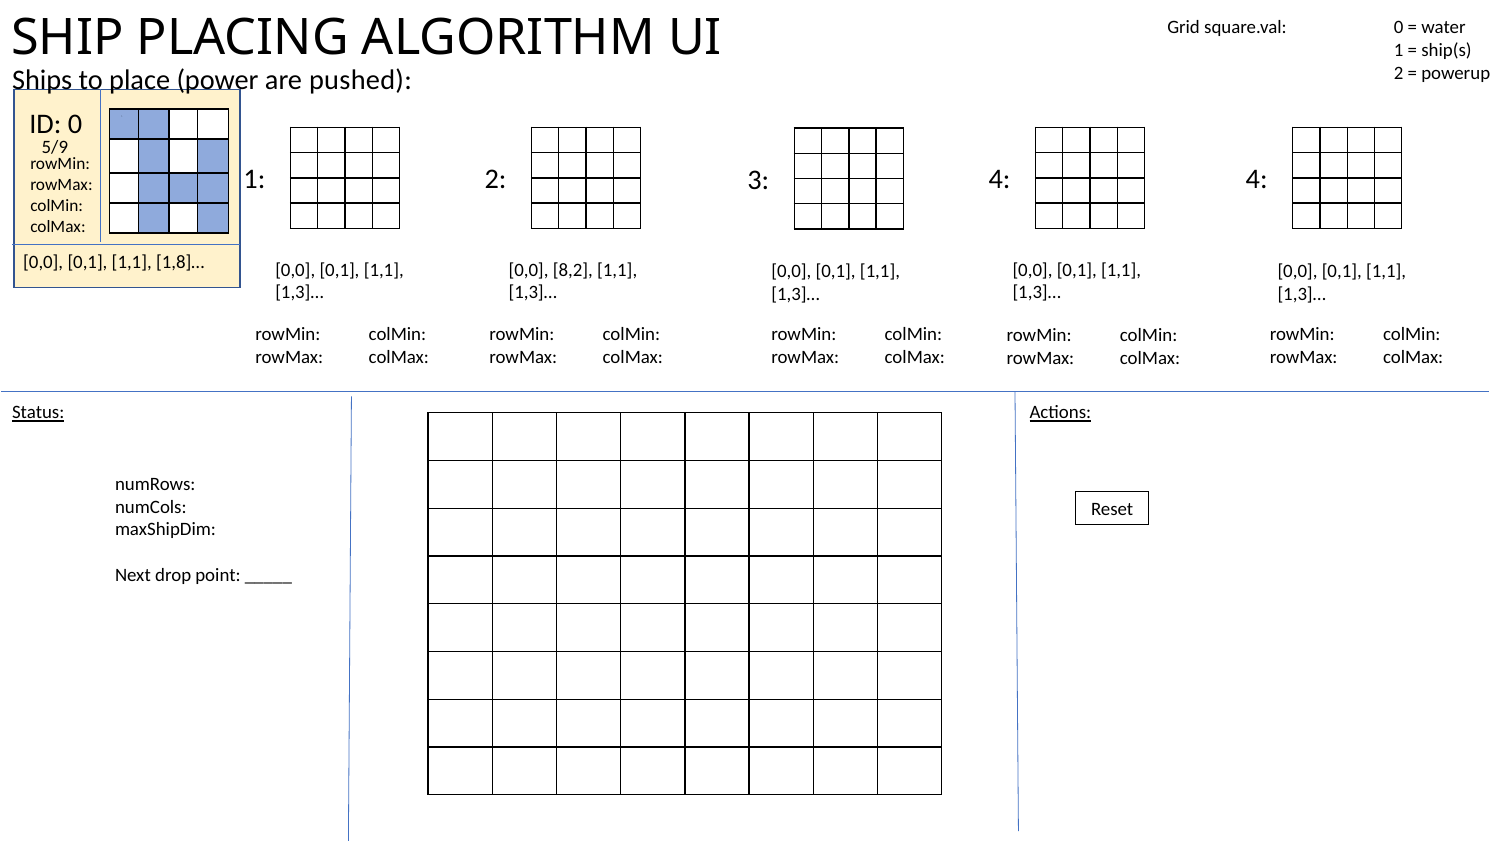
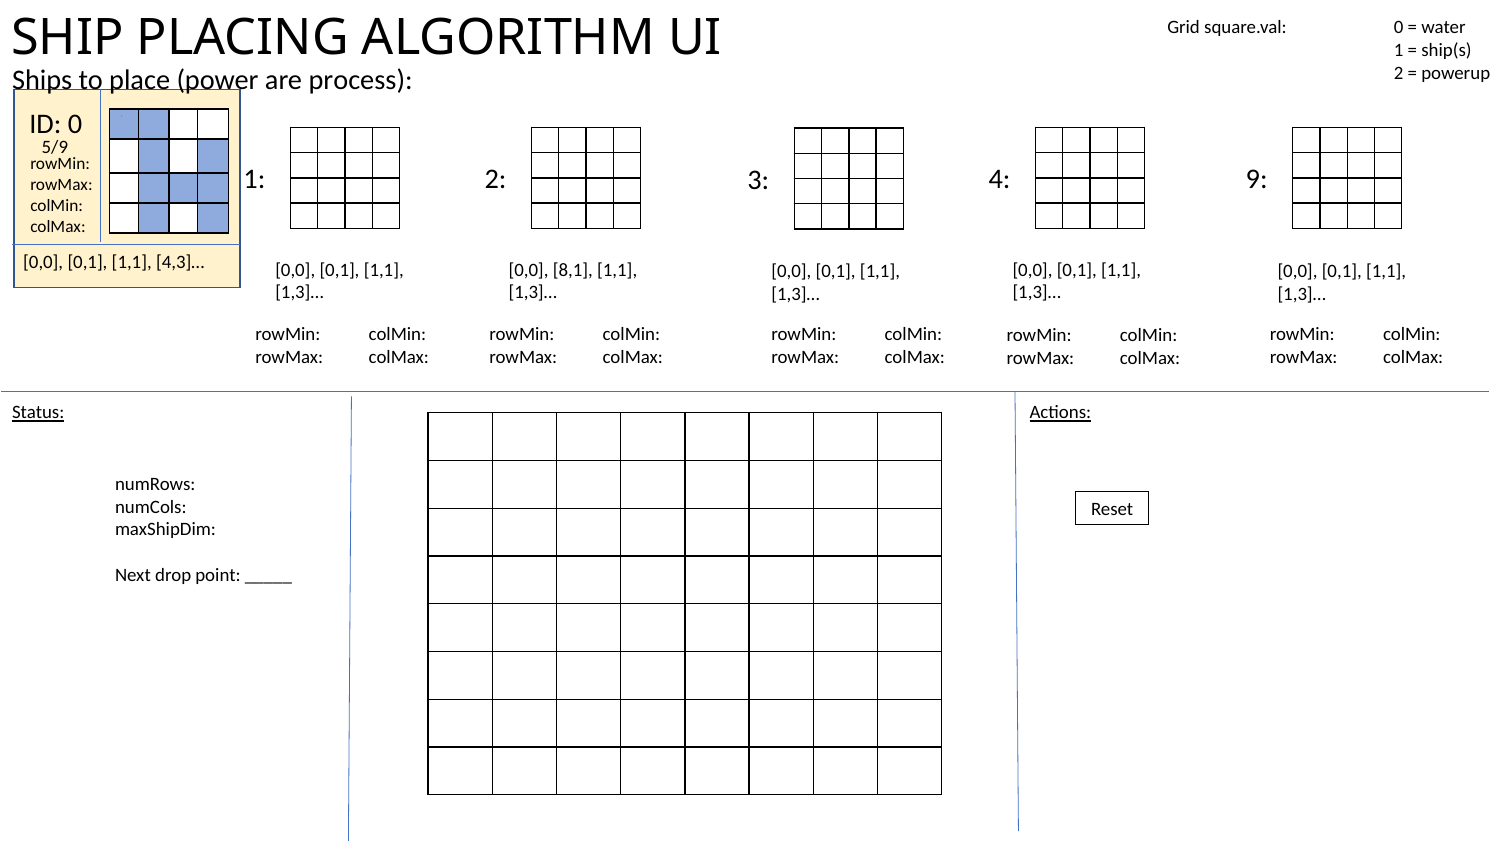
pushed: pushed -> process
4 4: 4 -> 9
1,8]…: 1,8]… -> 4,3]…
8,2: 8,2 -> 8,1
